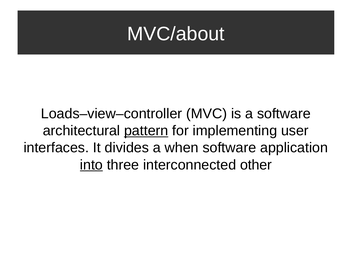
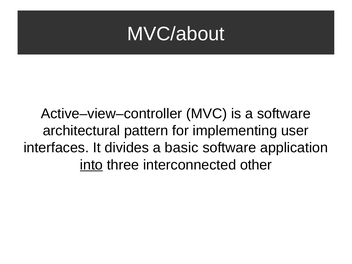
Loads–view–controller: Loads–view–controller -> Active–view–controller
pattern underline: present -> none
when: when -> basic
